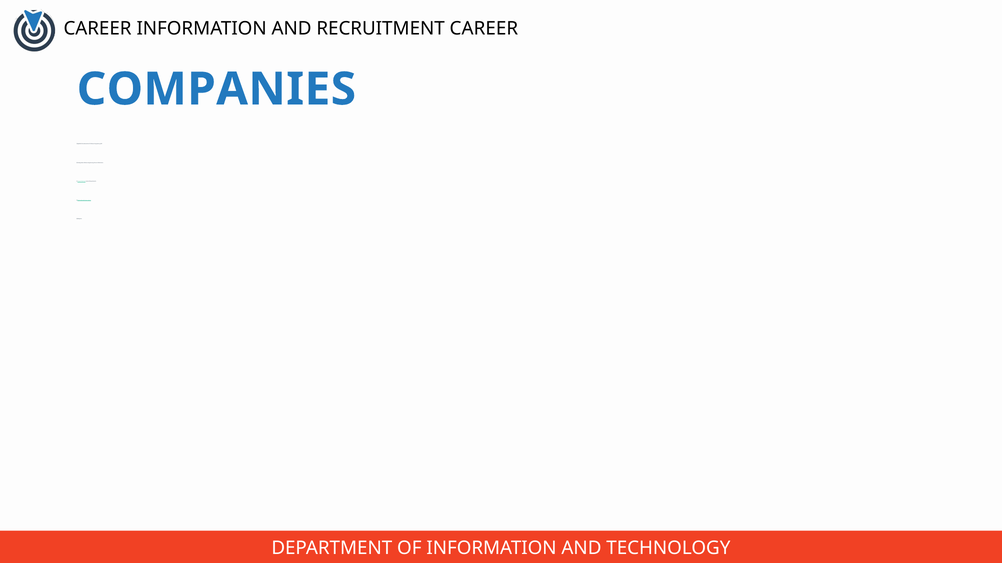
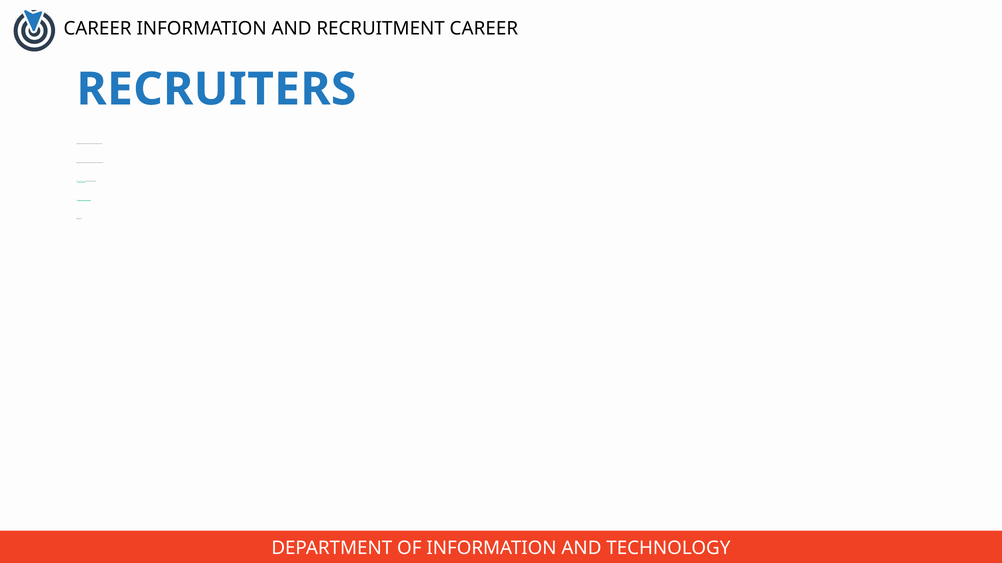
COMPANIES: COMPANIES -> RECRUITERS
